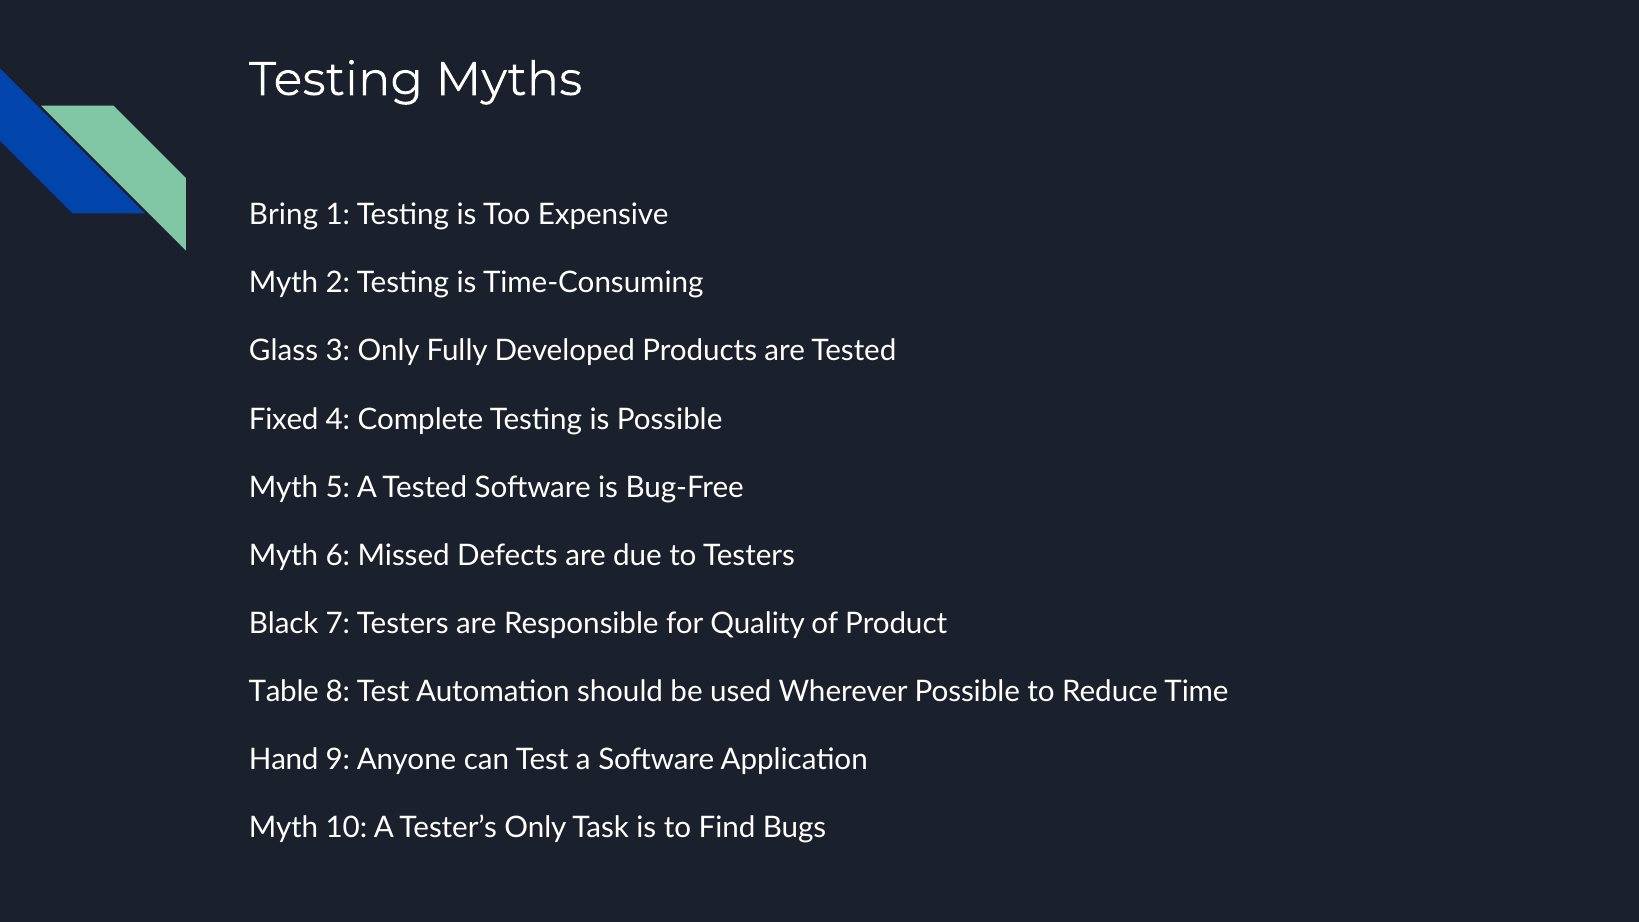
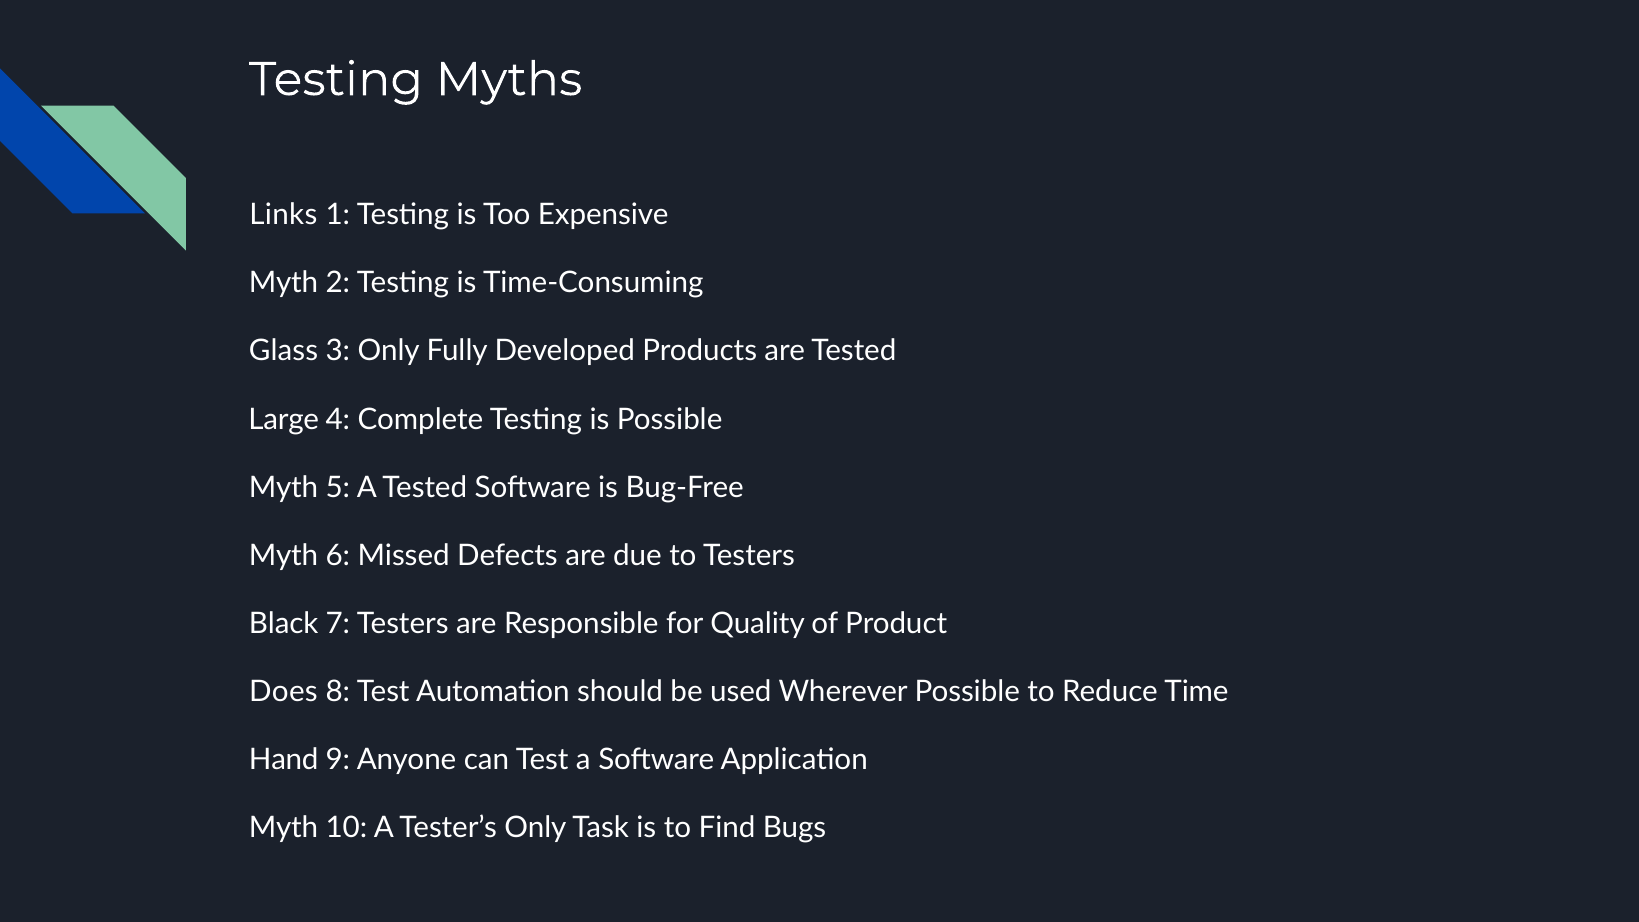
Bring: Bring -> Links
Fixed: Fixed -> Large
Table: Table -> Does
